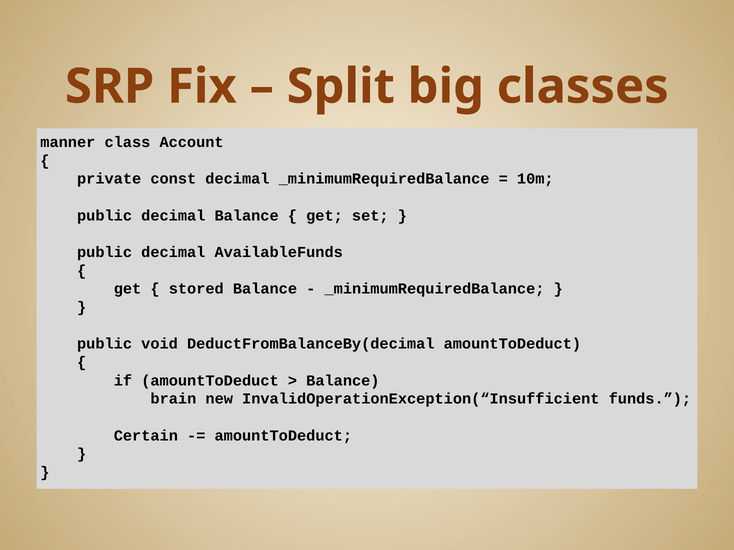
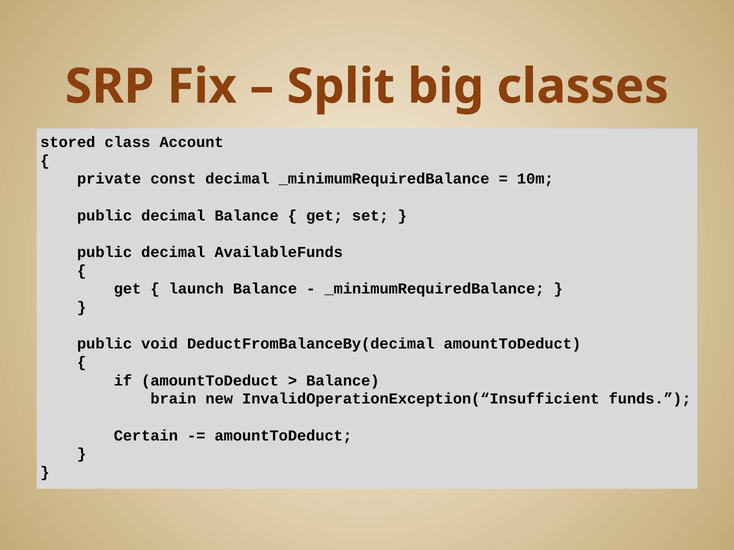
manner: manner -> stored
stored: stored -> launch
